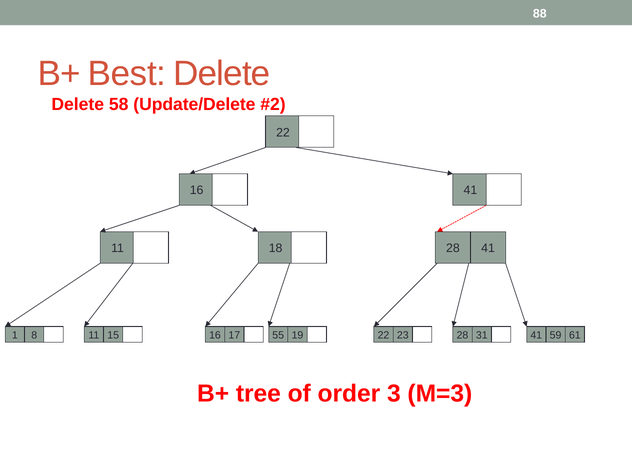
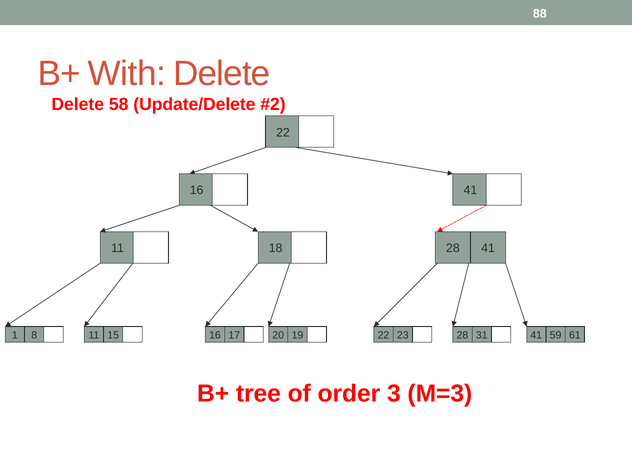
Best: Best -> With
55: 55 -> 20
